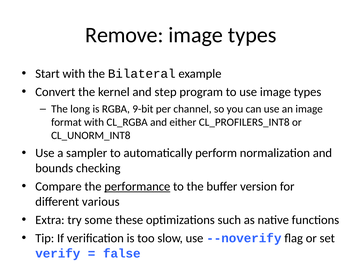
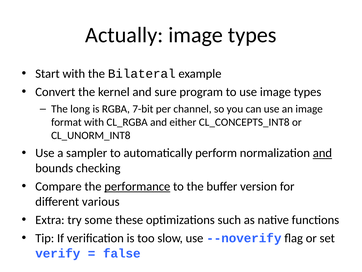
Remove: Remove -> Actually
step: step -> sure
9-bit: 9-bit -> 7-bit
CL_PROFILERS_INT8: CL_PROFILERS_INT8 -> CL_CONCEPTS_INT8
and at (322, 153) underline: none -> present
